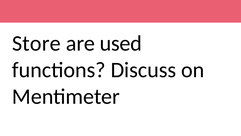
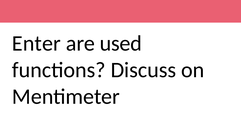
Store: Store -> Enter
